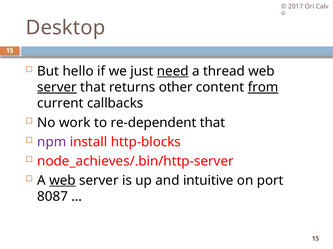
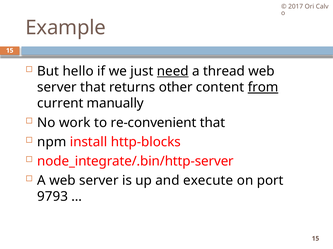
Desktop: Desktop -> Example
server at (57, 88) underline: present -> none
callbacks: callbacks -> manually
re-dependent: re-dependent -> re-convenient
npm colour: purple -> black
node_achieves/.bin/http-server: node_achieves/.bin/http-server -> node_integrate/.bin/http-server
web at (62, 181) underline: present -> none
intuitive: intuitive -> execute
8087: 8087 -> 9793
